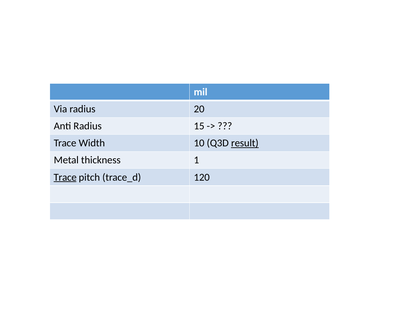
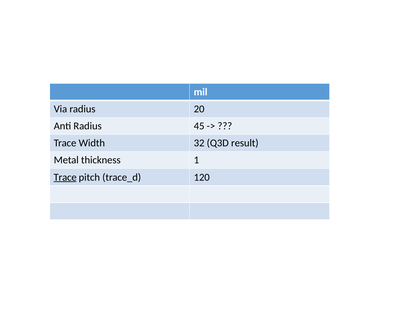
15: 15 -> 45
10: 10 -> 32
result underline: present -> none
